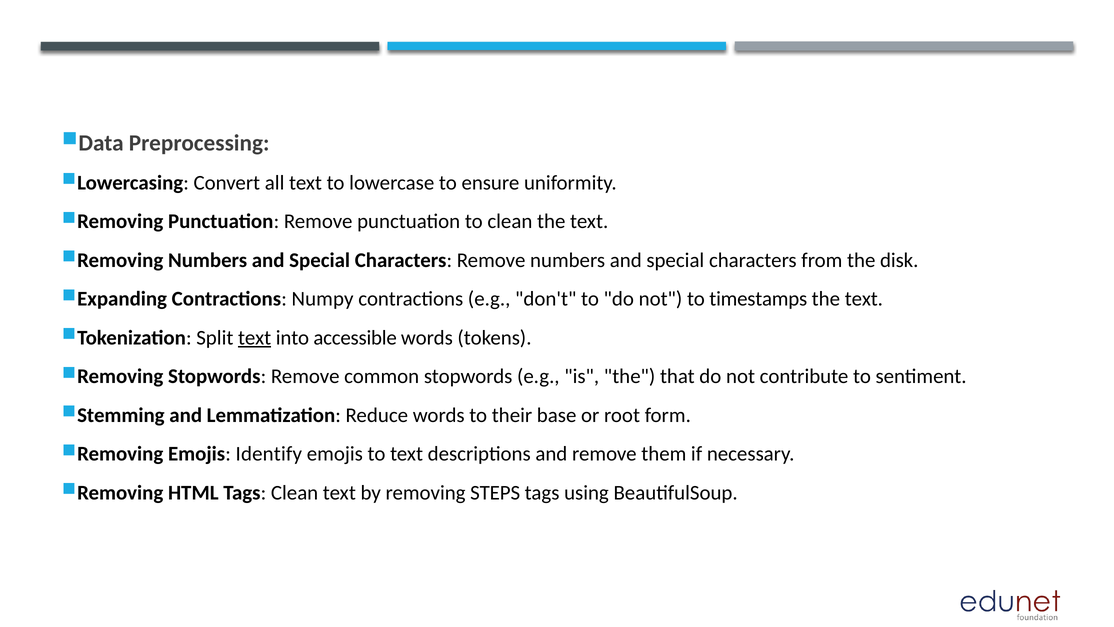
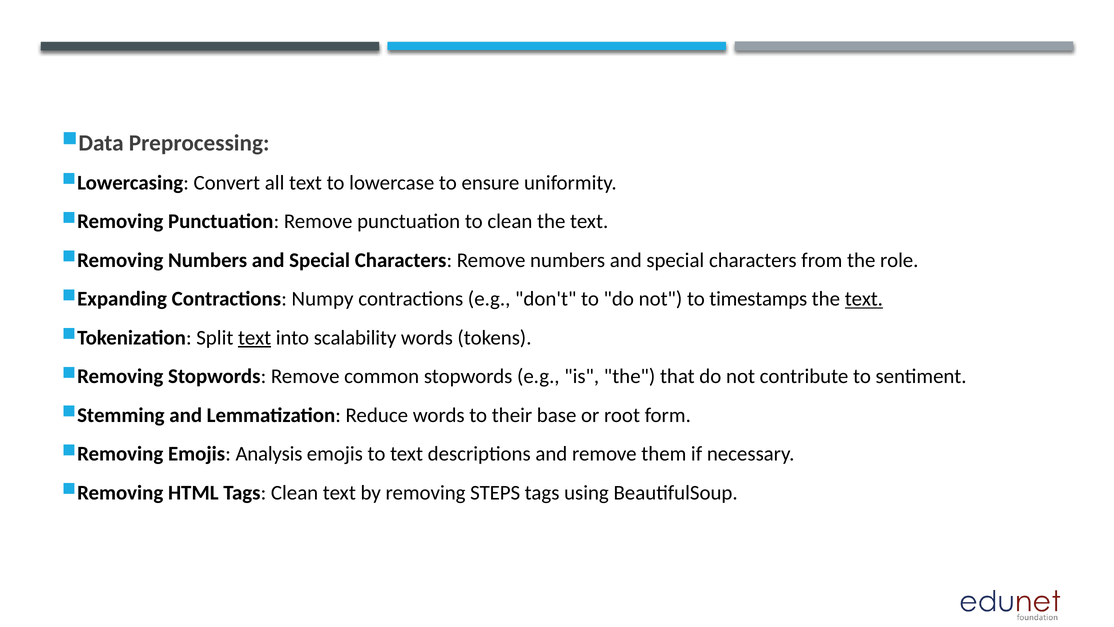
disk: disk -> role
text at (864, 299) underline: none -> present
accessible: accessible -> scalability
Identify: Identify -> Analysis
